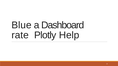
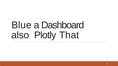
rate: rate -> also
Help: Help -> That
